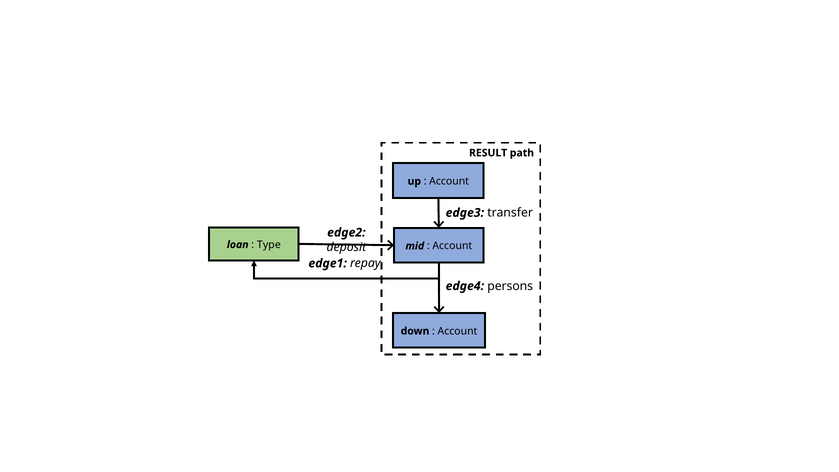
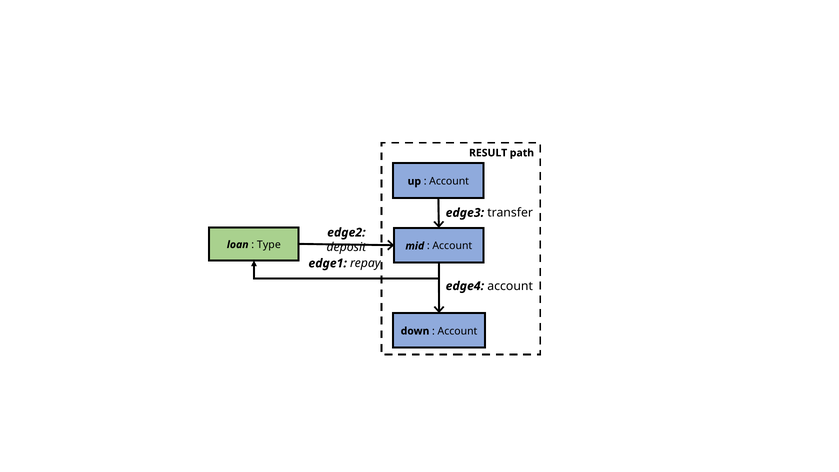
edge4 persons: persons -> account
